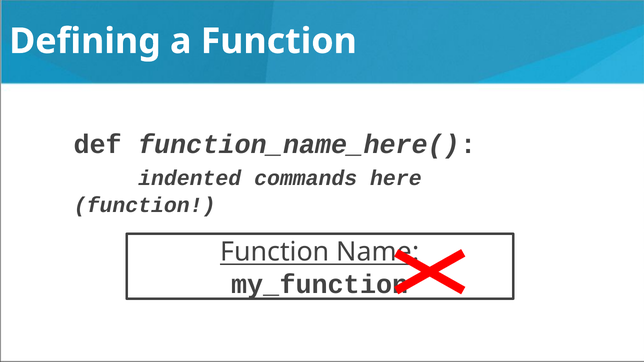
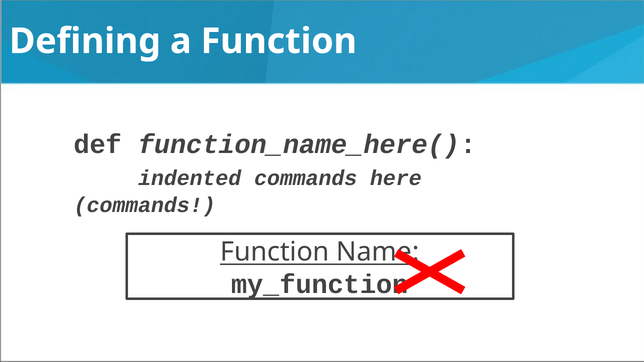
function at (145, 205): function -> commands
